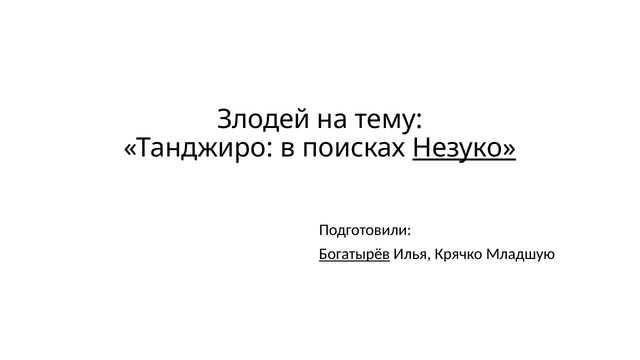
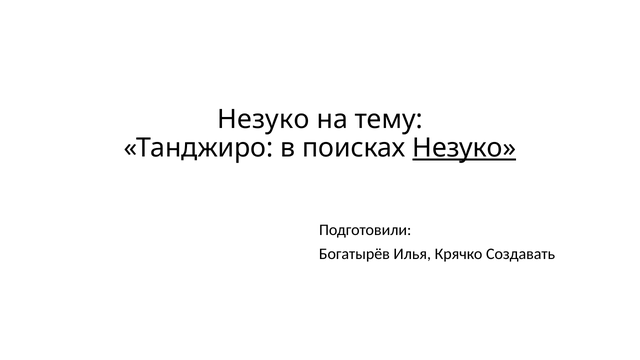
Злодей at (264, 119): Злодей -> Незуко
Богатырёв underline: present -> none
Младшую: Младшую -> Создавать
